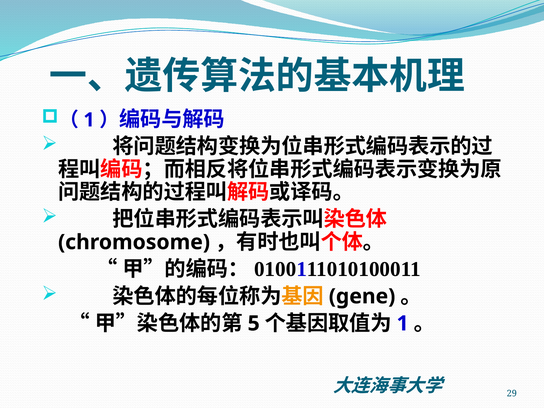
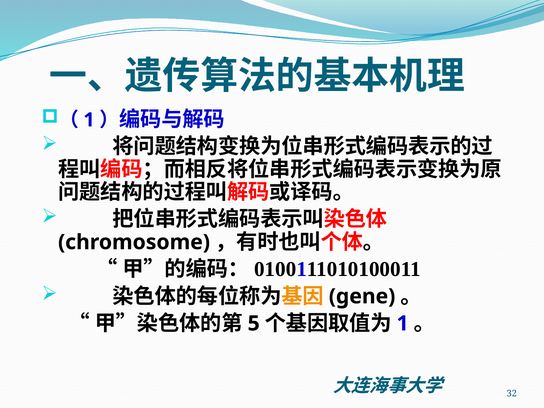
29: 29 -> 32
